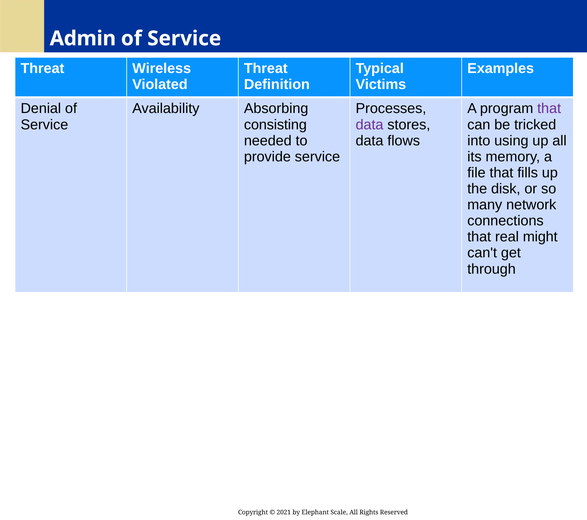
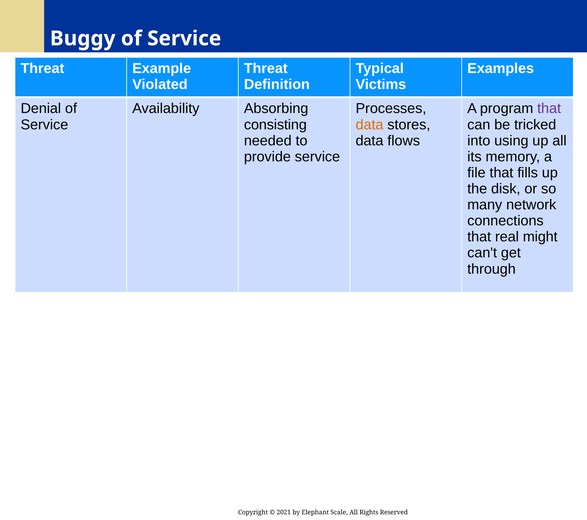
Admin: Admin -> Buggy
Wireless: Wireless -> Example
data at (370, 125) colour: purple -> orange
